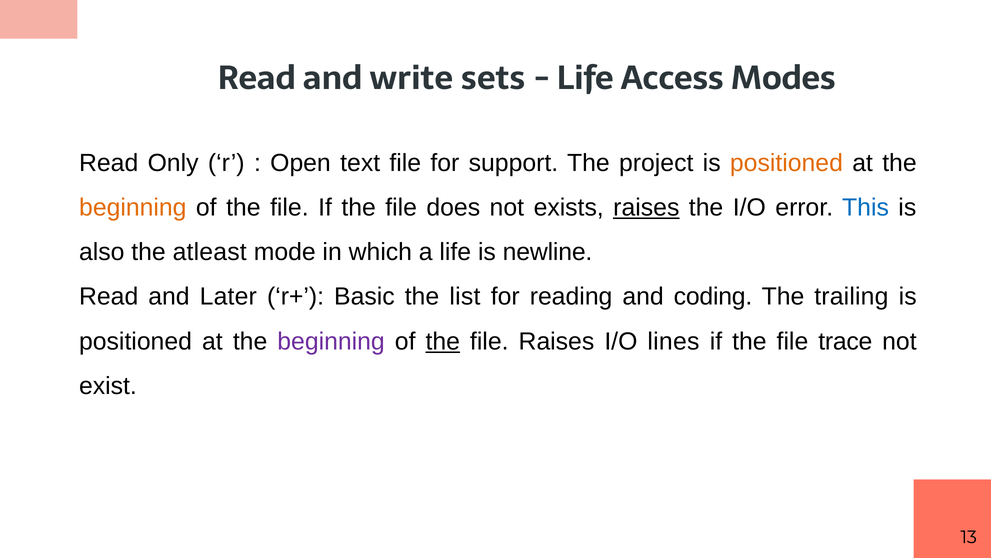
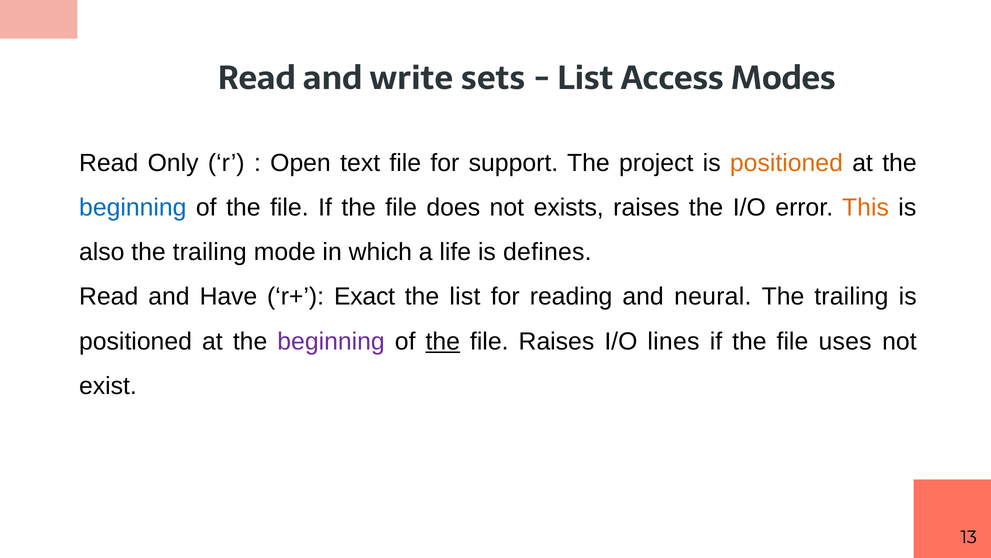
Life at (585, 78): Life -> List
beginning at (133, 207) colour: orange -> blue
raises at (646, 207) underline: present -> none
This colour: blue -> orange
also the atleast: atleast -> trailing
newline: newline -> defines
Later: Later -> Have
Basic: Basic -> Exact
coding: coding -> neural
trace: trace -> uses
